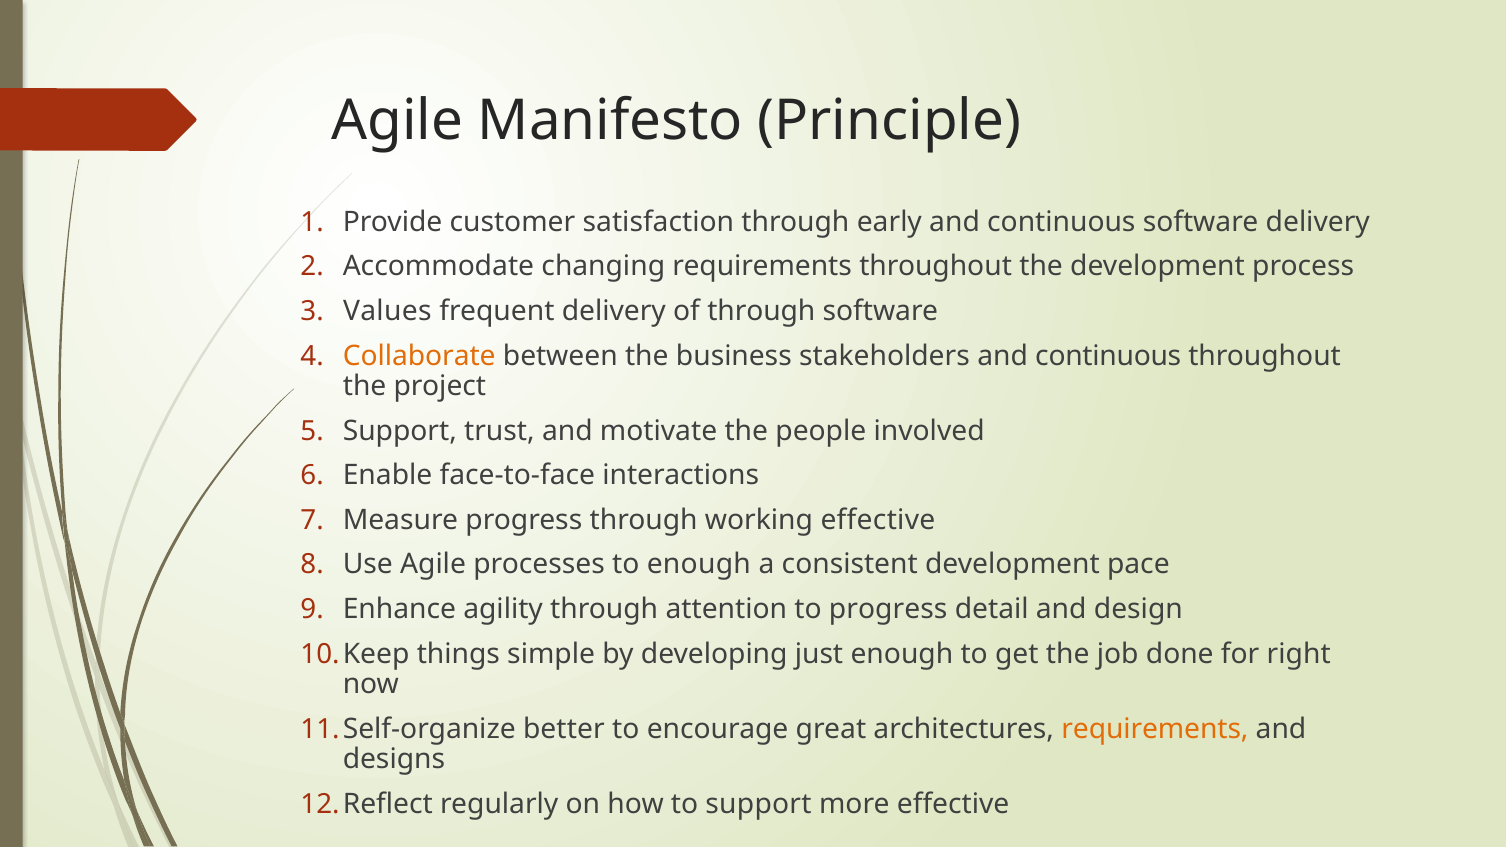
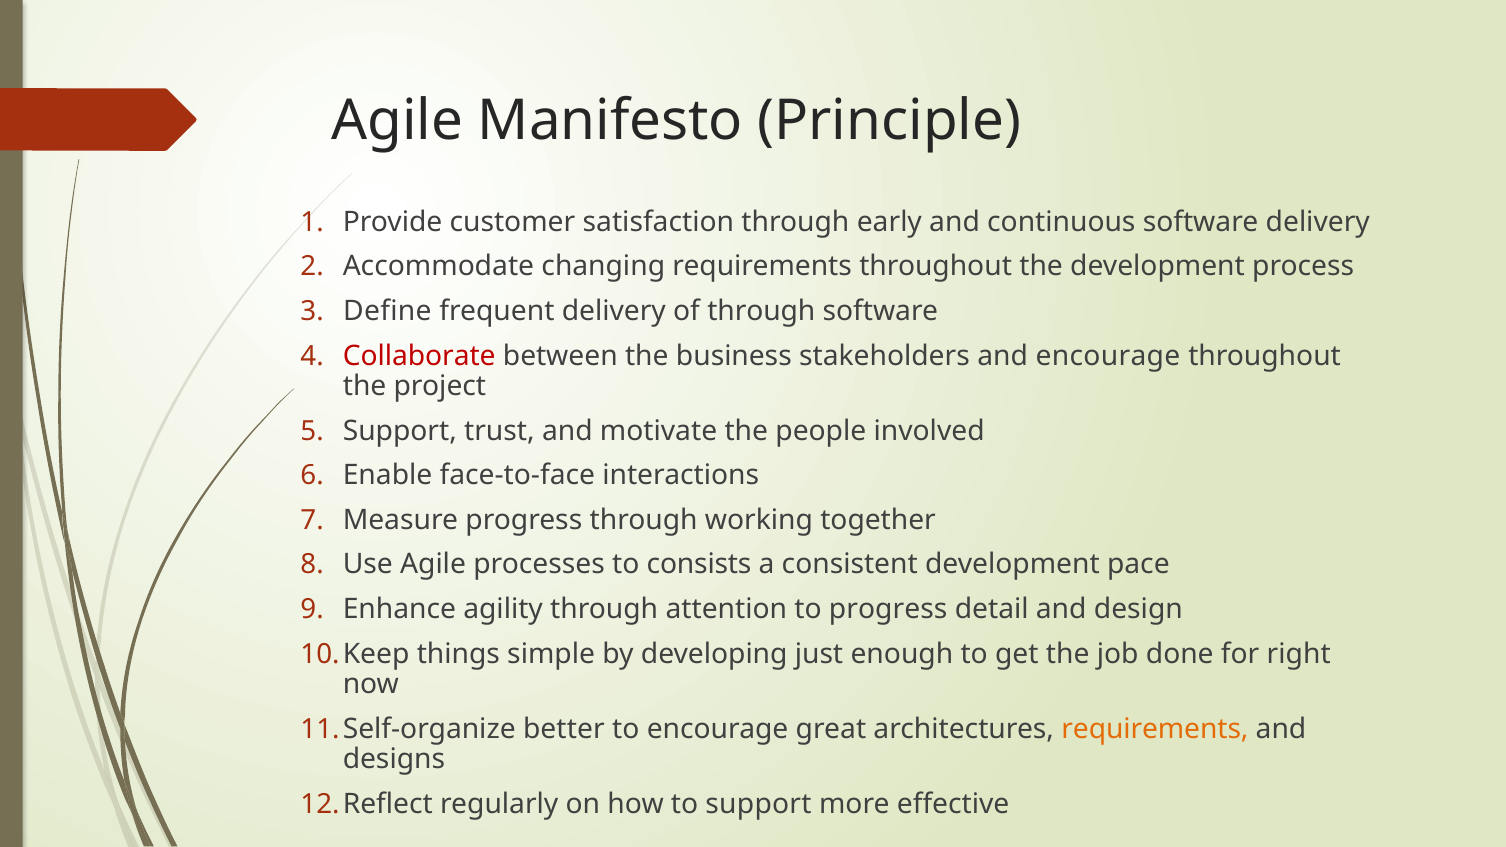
Values: Values -> Define
Collaborate colour: orange -> red
stakeholders and continuous: continuous -> encourage
working effective: effective -> together
to enough: enough -> consists
